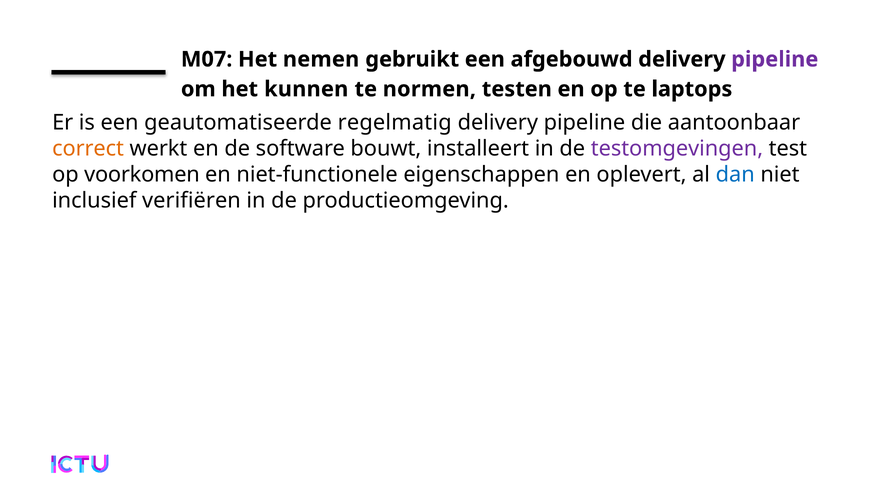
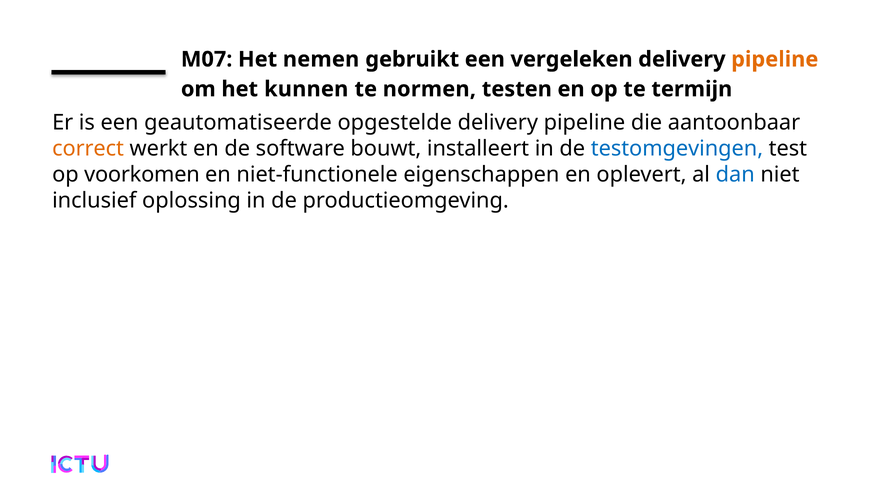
afgebouwd: afgebouwd -> vergeleken
pipeline at (775, 59) colour: purple -> orange
laptops: laptops -> termijn
regelmatig: regelmatig -> opgestelde
testomgevingen colour: purple -> blue
verifiëren: verifiëren -> oplossing
